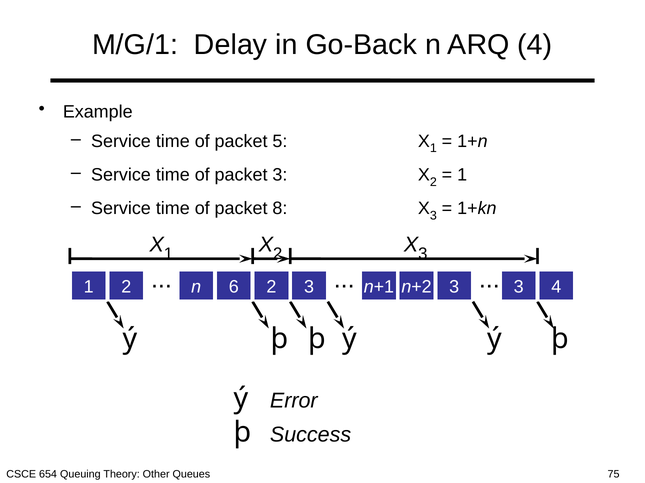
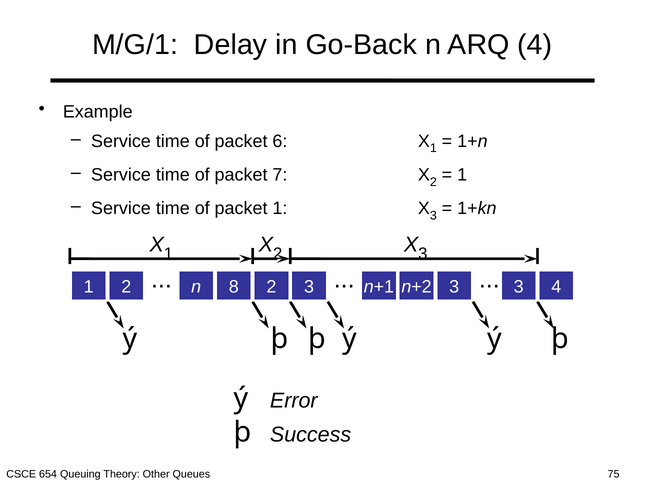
5: 5 -> 6
packet 3: 3 -> 7
packet 8: 8 -> 1
6: 6 -> 8
